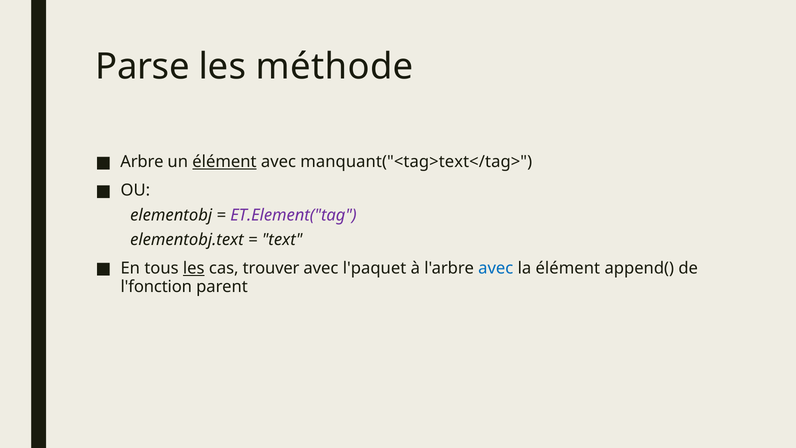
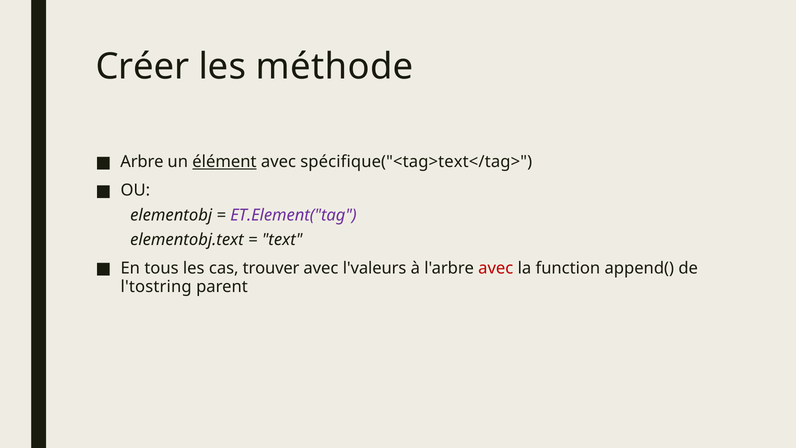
Parse: Parse -> Créer
manquant("<tag>text</tag>: manquant("<tag>text</tag> -> spécifique("<tag>text</tag>
les at (194, 268) underline: present -> none
l'paquet: l'paquet -> l'valeurs
avec at (496, 268) colour: blue -> red
la élément: élément -> function
l'fonction: l'fonction -> l'tostring
